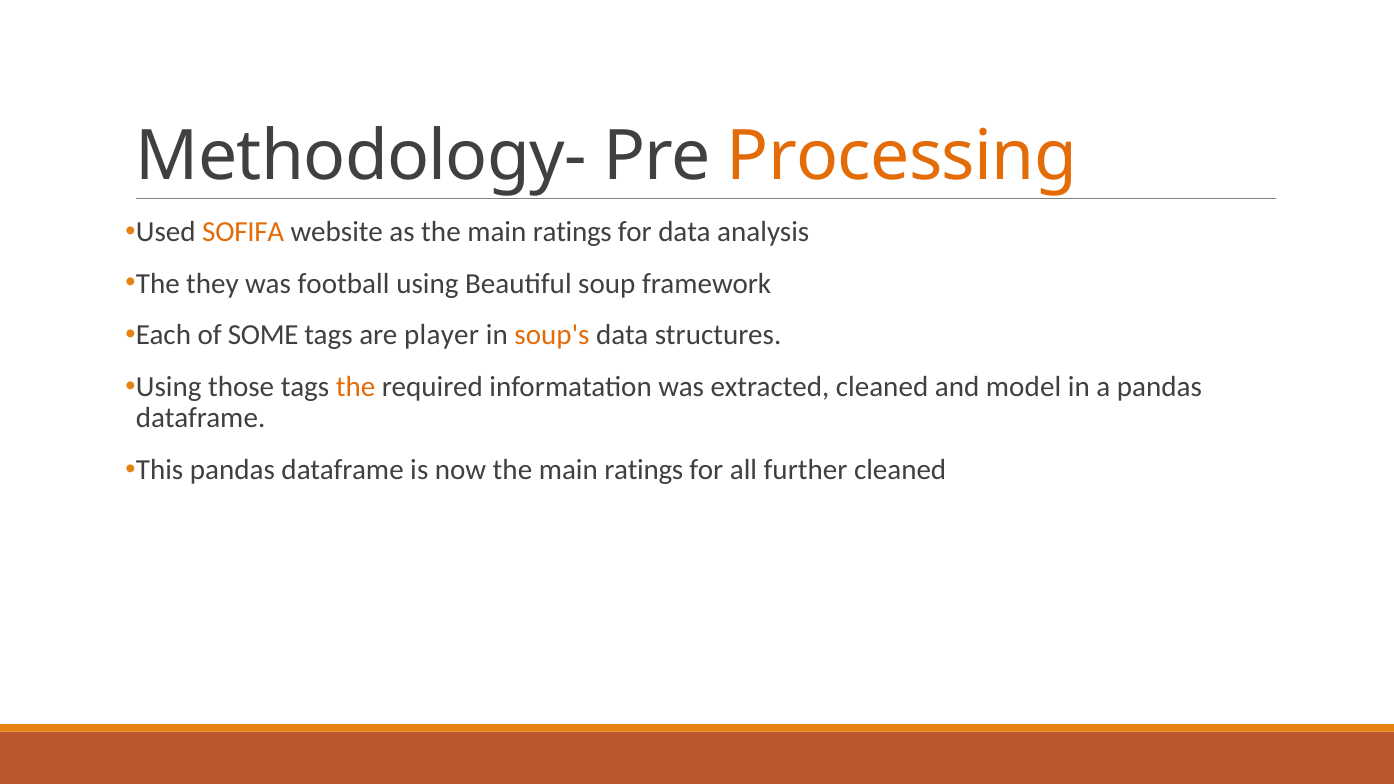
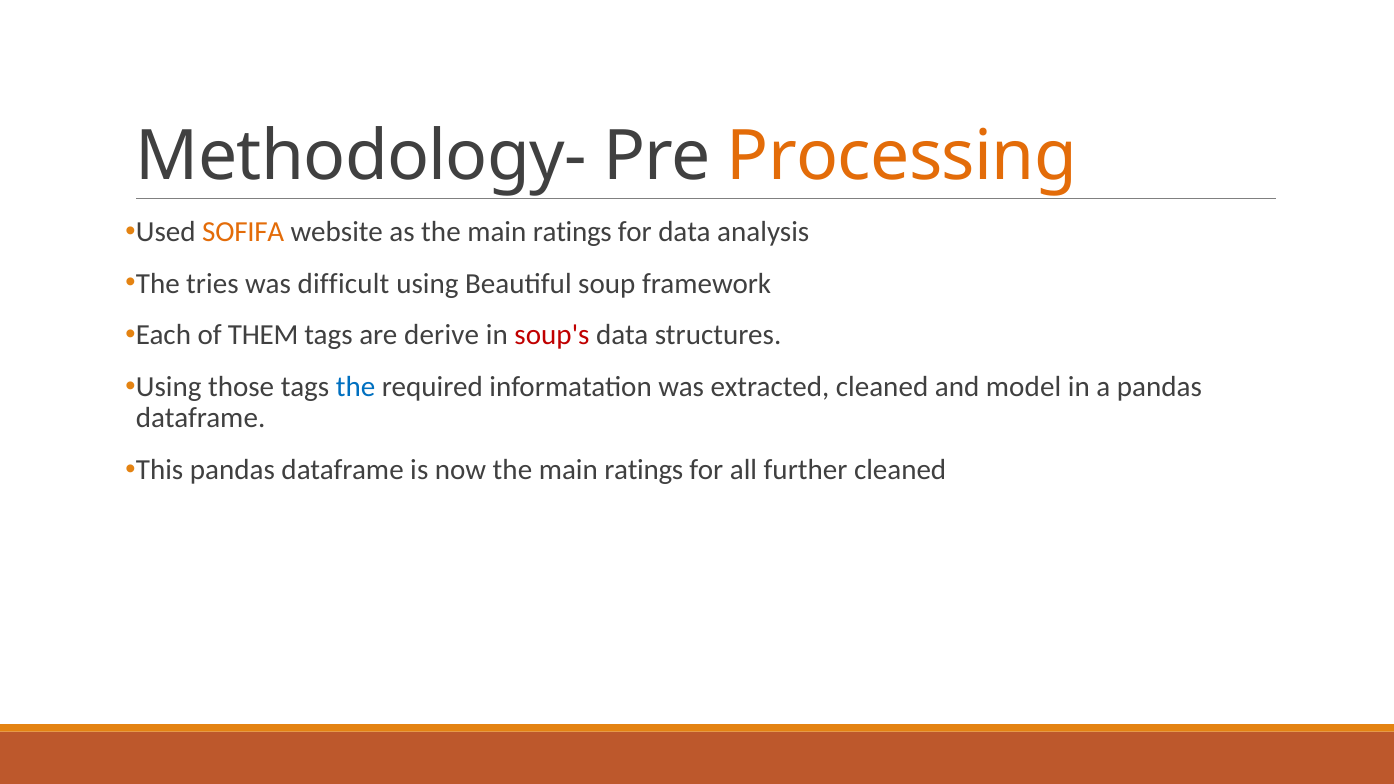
they: they -> tries
football: football -> difficult
SOME: SOME -> THEM
player: player -> derive
soup's colour: orange -> red
the at (356, 387) colour: orange -> blue
